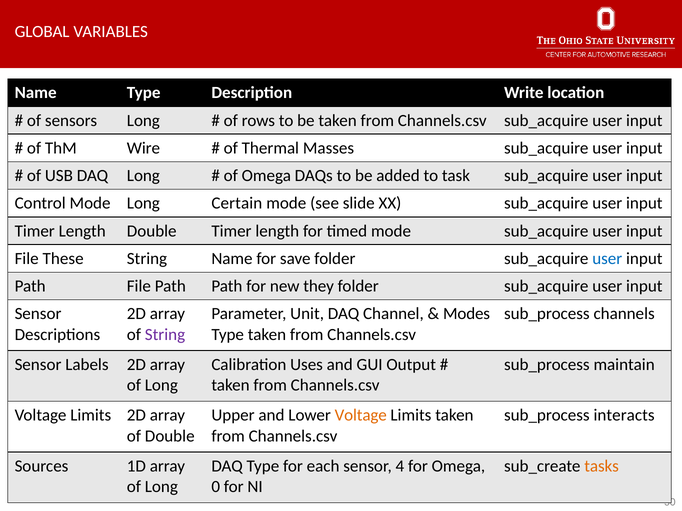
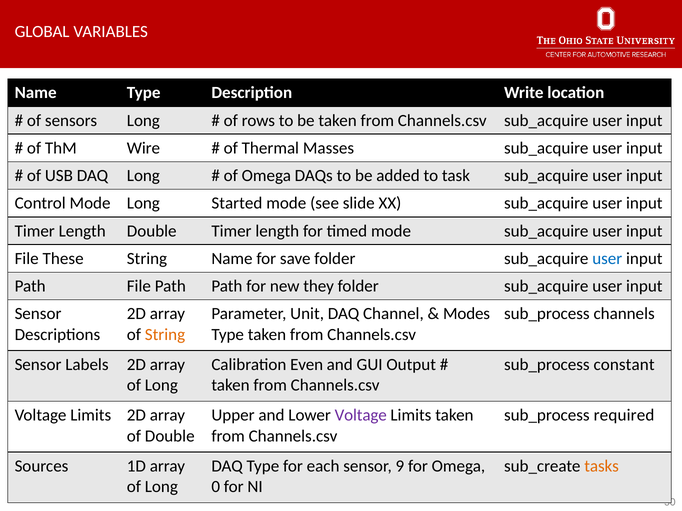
Certain: Certain -> Started
String at (165, 335) colour: purple -> orange
Uses: Uses -> Even
maintain: maintain -> constant
Voltage at (361, 416) colour: orange -> purple
interacts: interacts -> required
4: 4 -> 9
